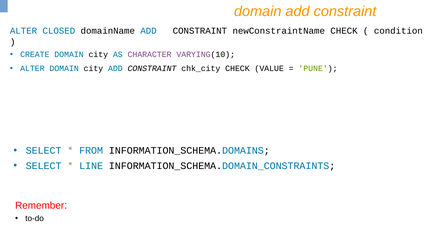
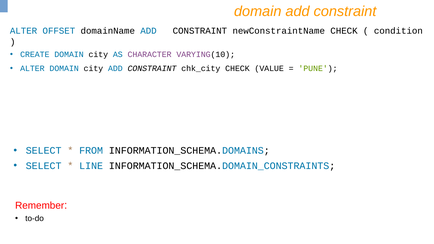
CLOSED: CLOSED -> OFFSET
